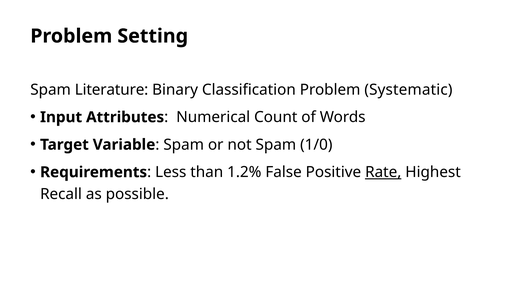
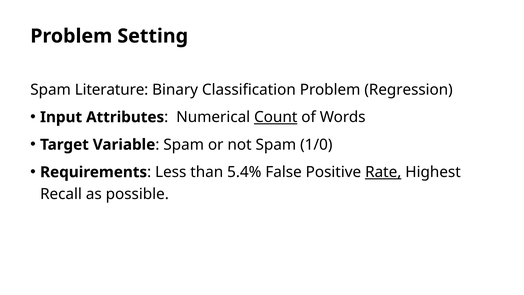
Systematic: Systematic -> Regression
Count underline: none -> present
1.2%: 1.2% -> 5.4%
